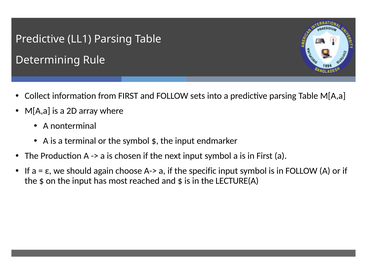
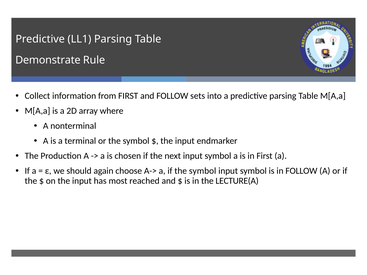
Determining: Determining -> Demonstrate
if the specific: specific -> symbol
